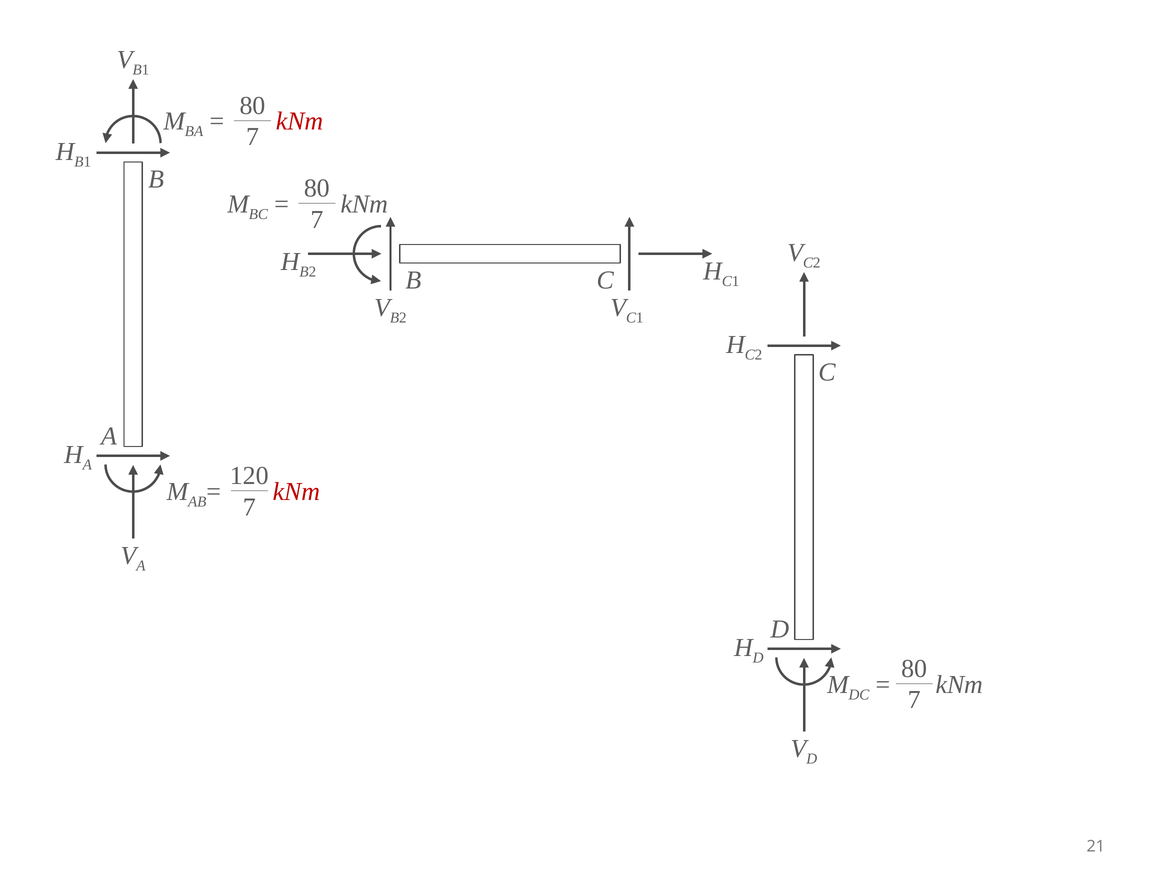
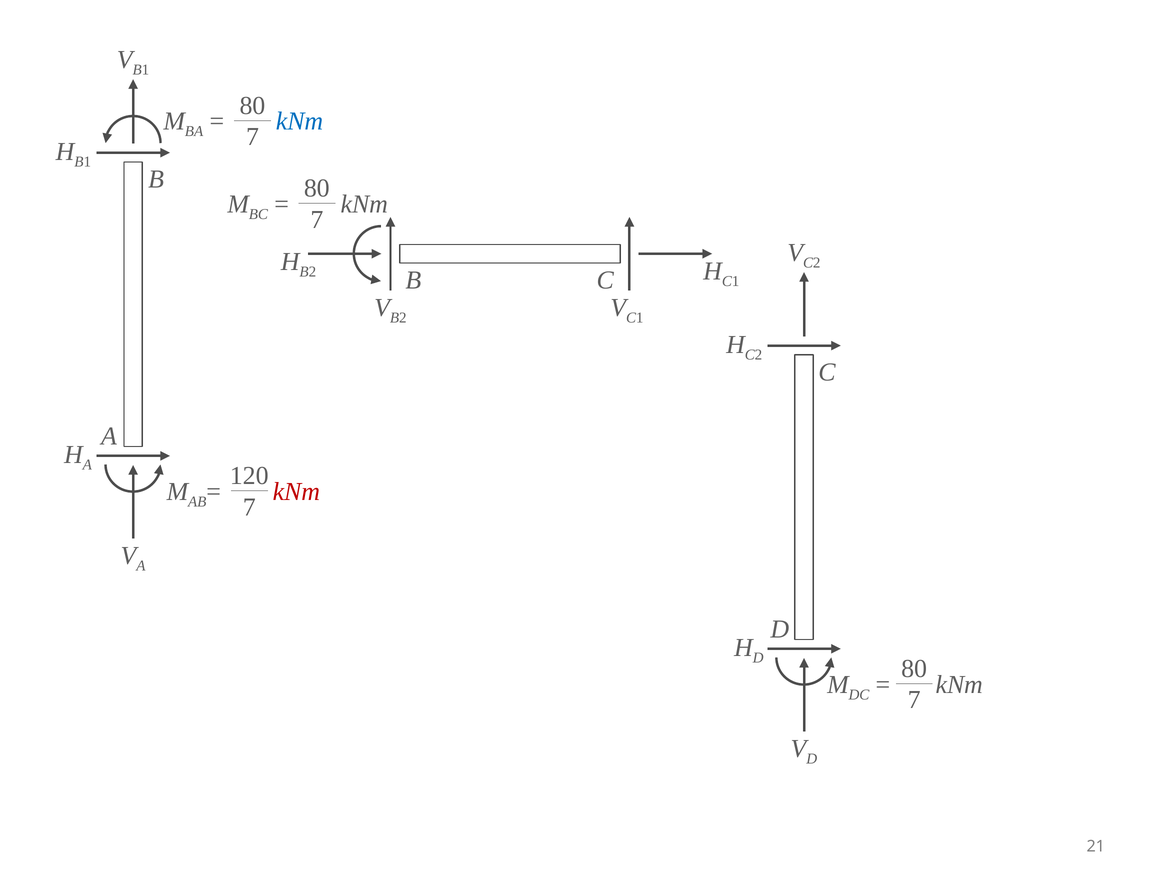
kNm at (300, 121) colour: red -> blue
